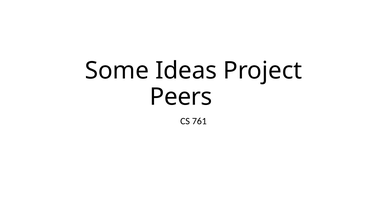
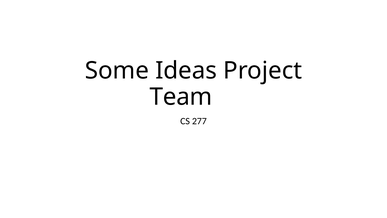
Peers: Peers -> Team
761: 761 -> 277
